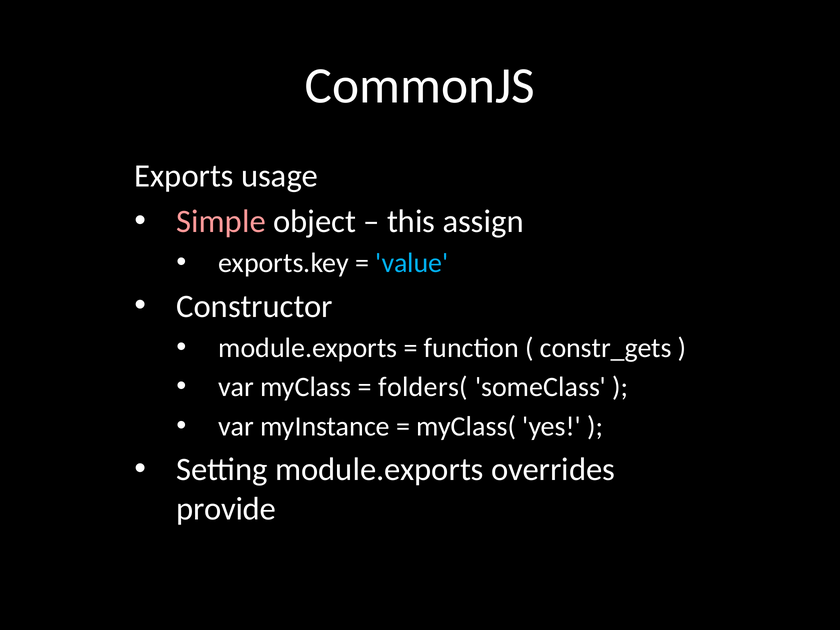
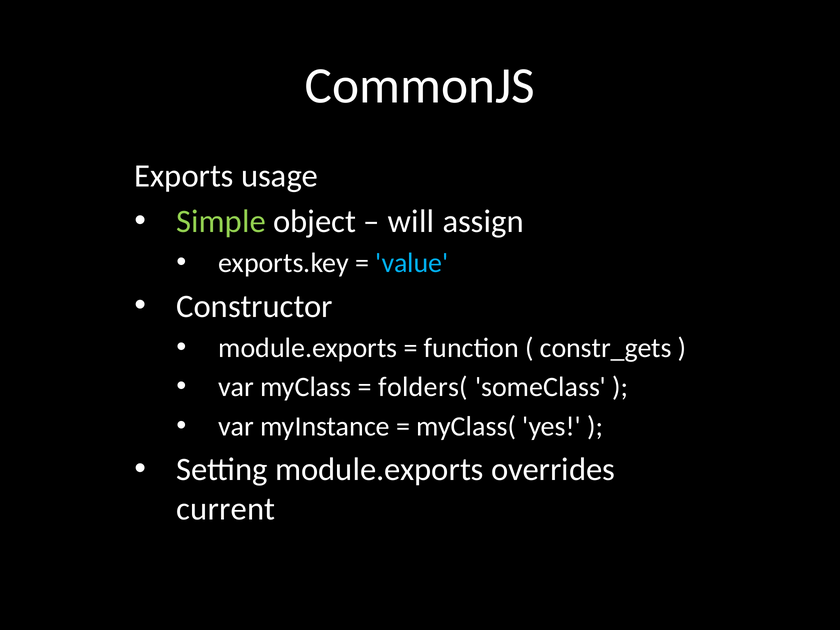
Simple colour: pink -> light green
this: this -> will
provide: provide -> current
